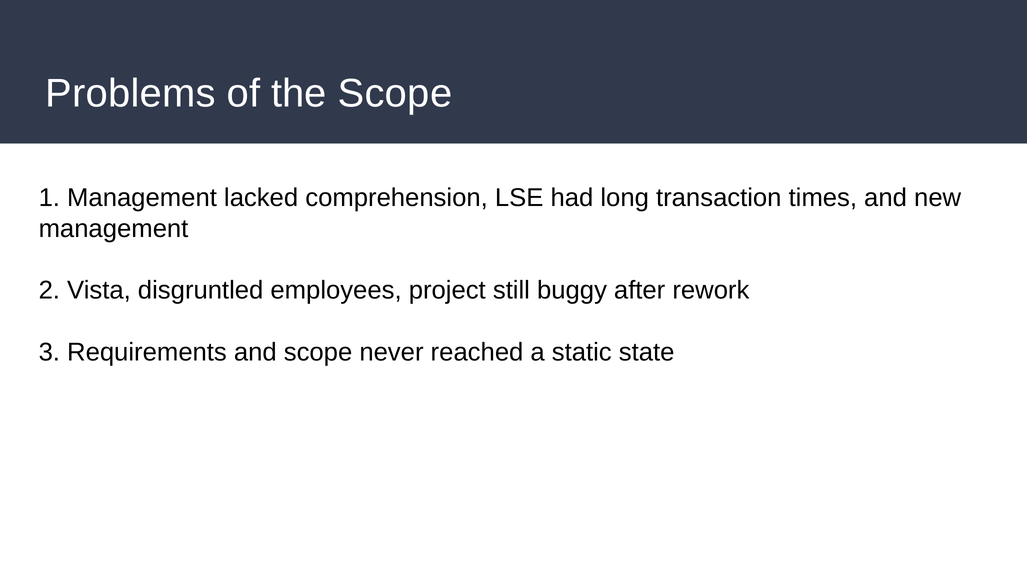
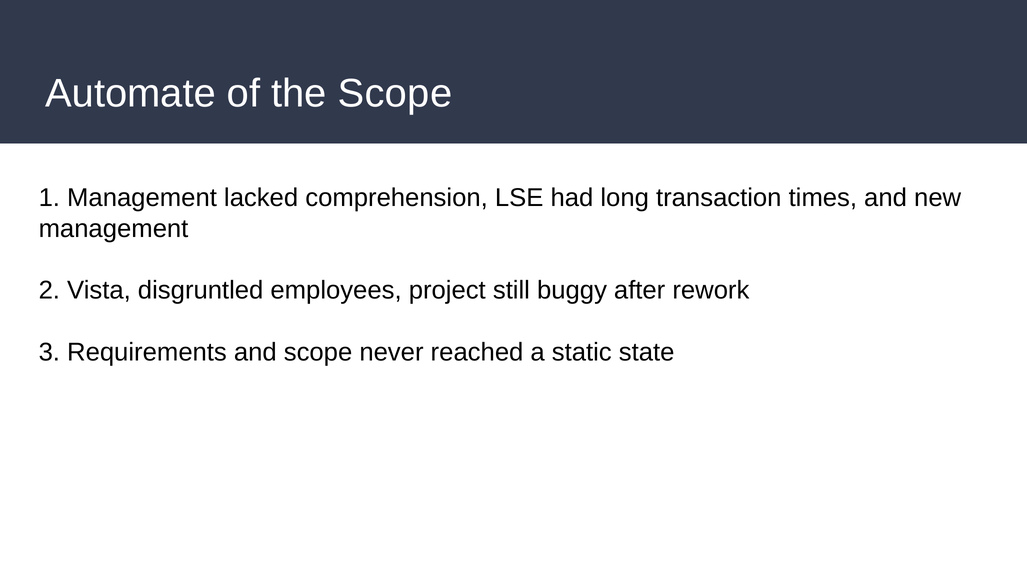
Problems: Problems -> Automate
